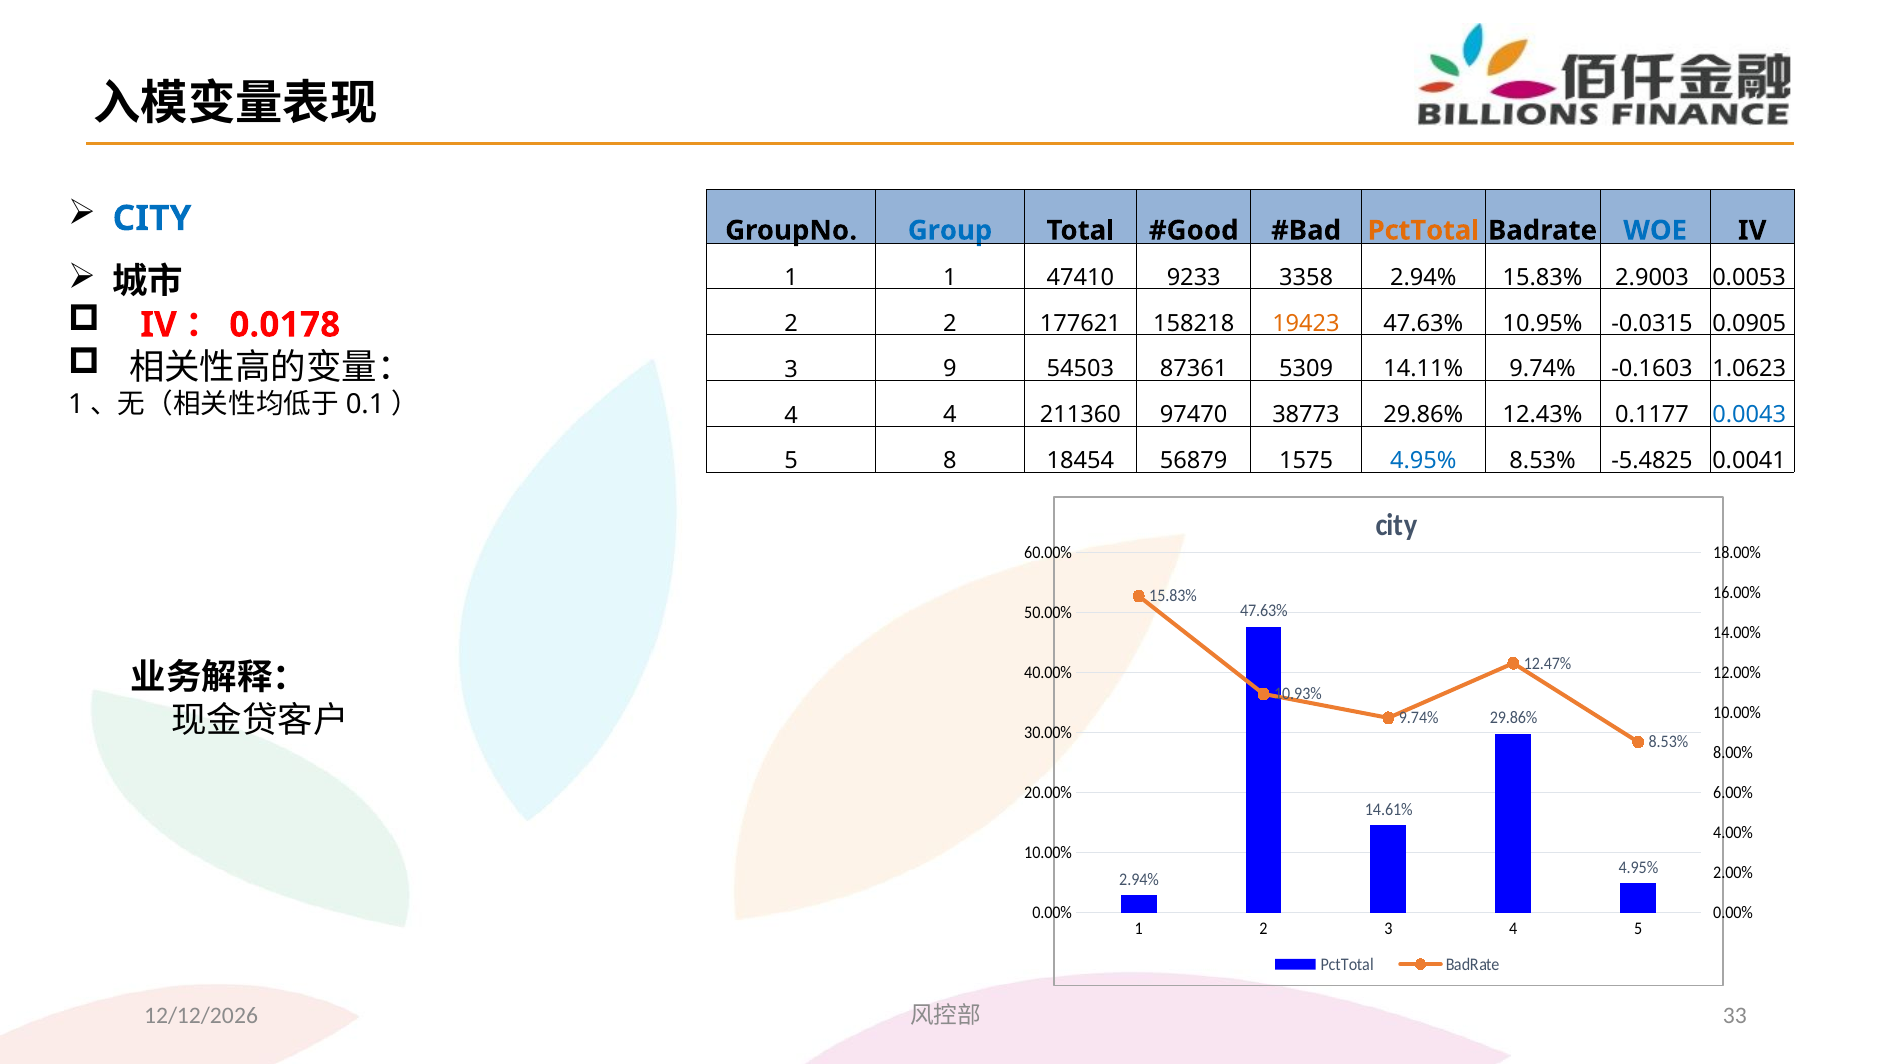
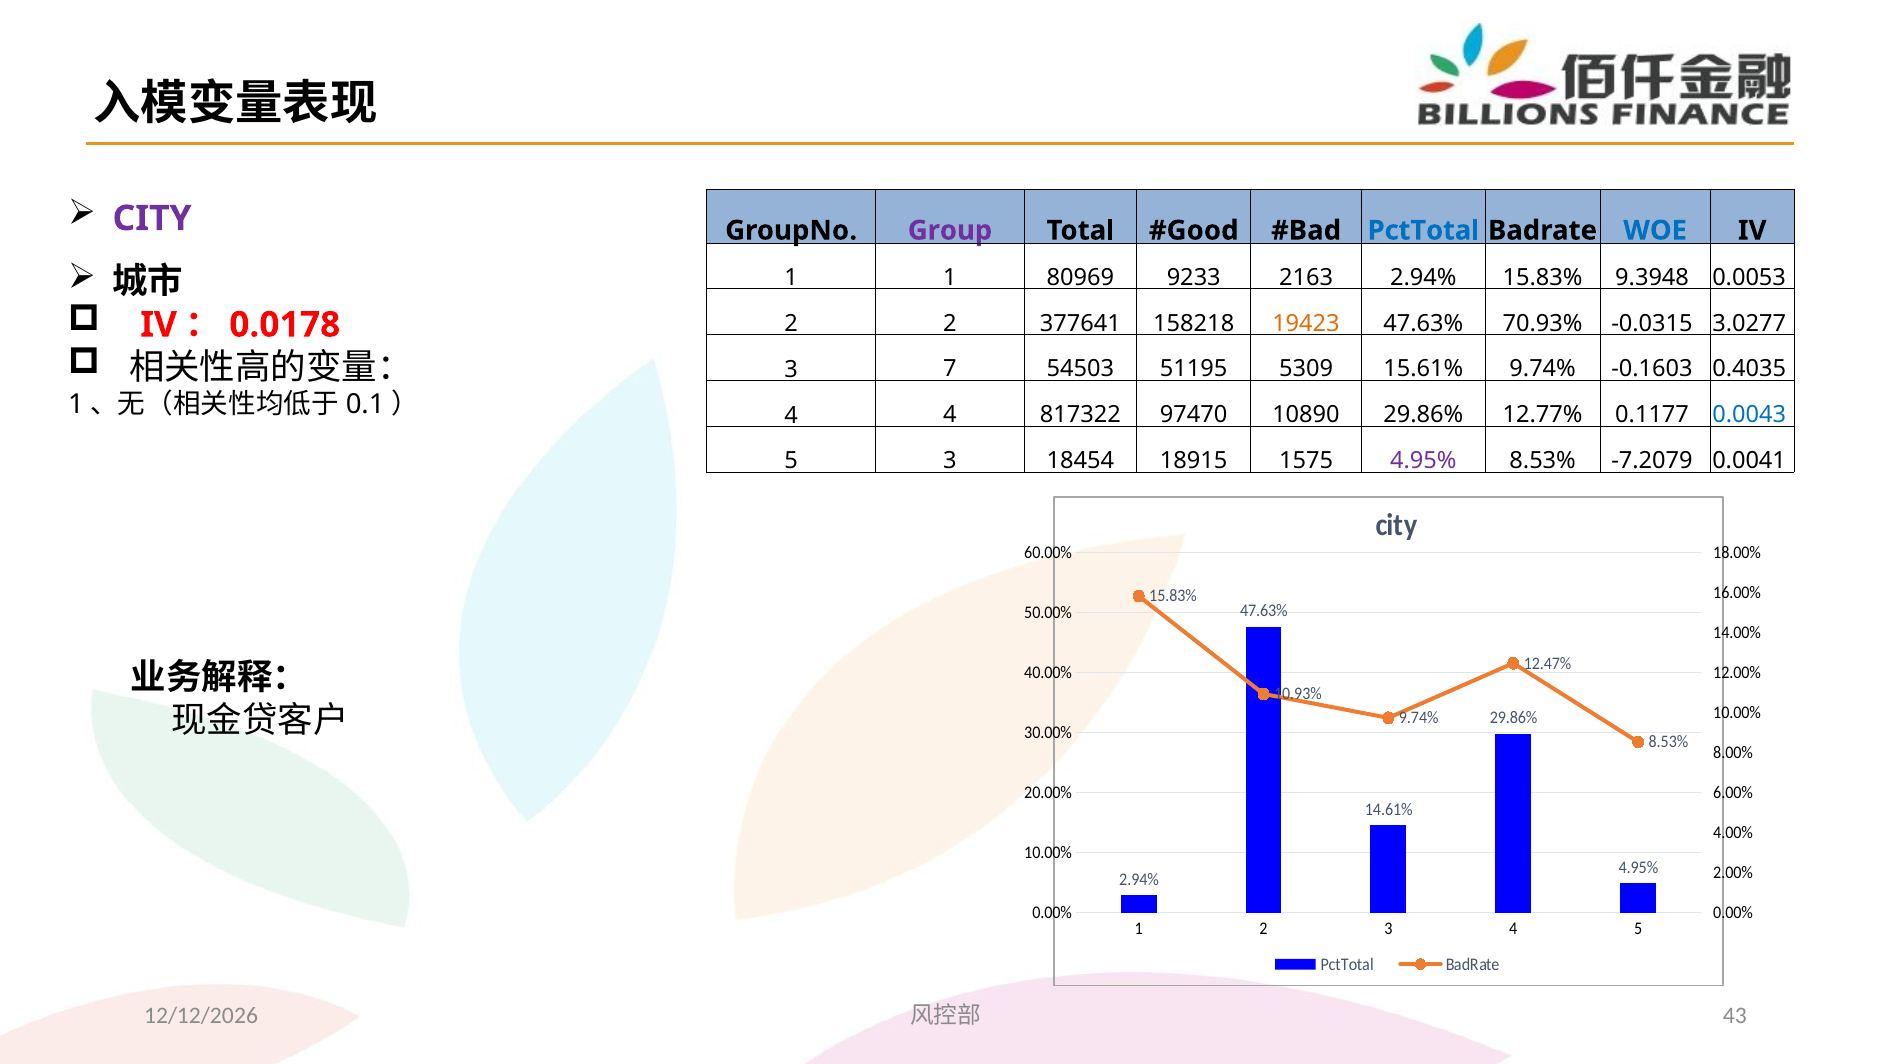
CITY at (152, 218) colour: blue -> purple
Group colour: blue -> purple
PctTotal at (1423, 230) colour: orange -> blue
47410: 47410 -> 80969
3358: 3358 -> 2163
2.9003: 2.9003 -> 9.3948
177621: 177621 -> 377641
10.95%: 10.95% -> 70.93%
0.0905: 0.0905 -> 3.0277
9: 9 -> 7
87361: 87361 -> 51195
14.11%: 14.11% -> 15.61%
1.0623: 1.0623 -> 0.4035
211360: 211360 -> 817322
38773: 38773 -> 10890
12.43%: 12.43% -> 12.77%
5 8: 8 -> 3
56879: 56879 -> 18915
4.95% at (1423, 461) colour: blue -> purple
-5.4825: -5.4825 -> -7.2079
33: 33 -> 43
